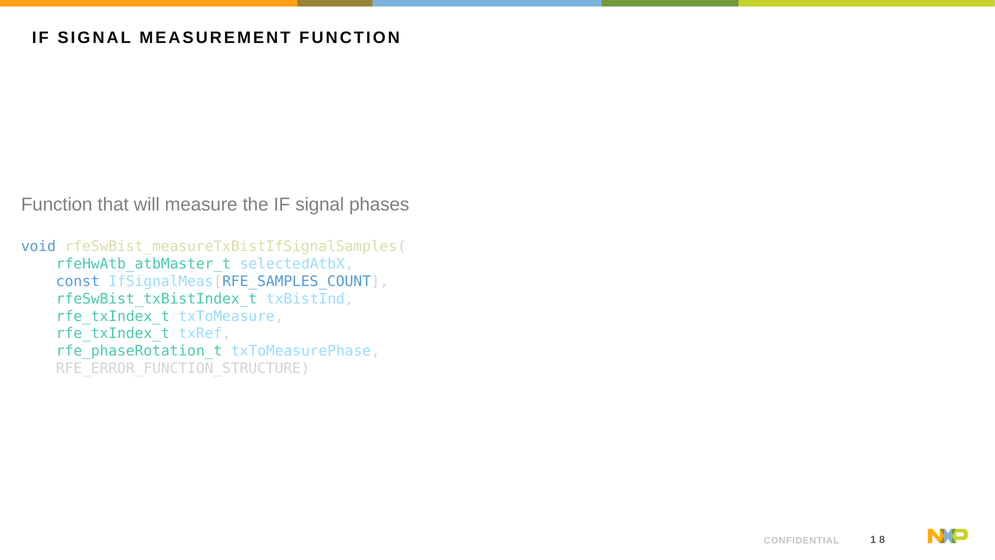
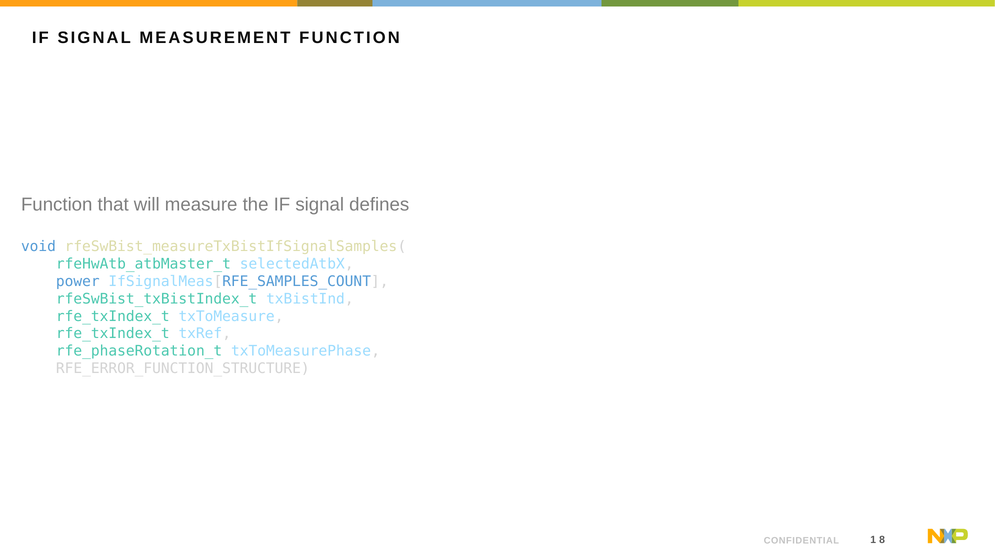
phases: phases -> defines
const: const -> power
